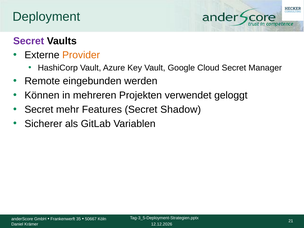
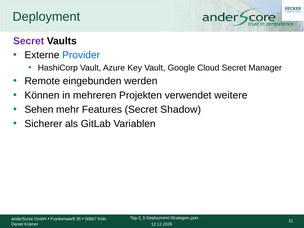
Provider colour: orange -> blue
geloggt: geloggt -> weitere
Secret at (39, 109): Secret -> Sehen
